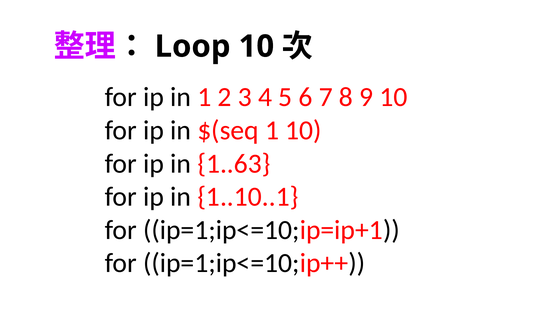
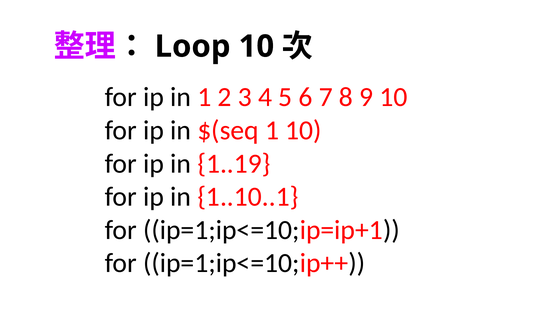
1..63: 1..63 -> 1..19
